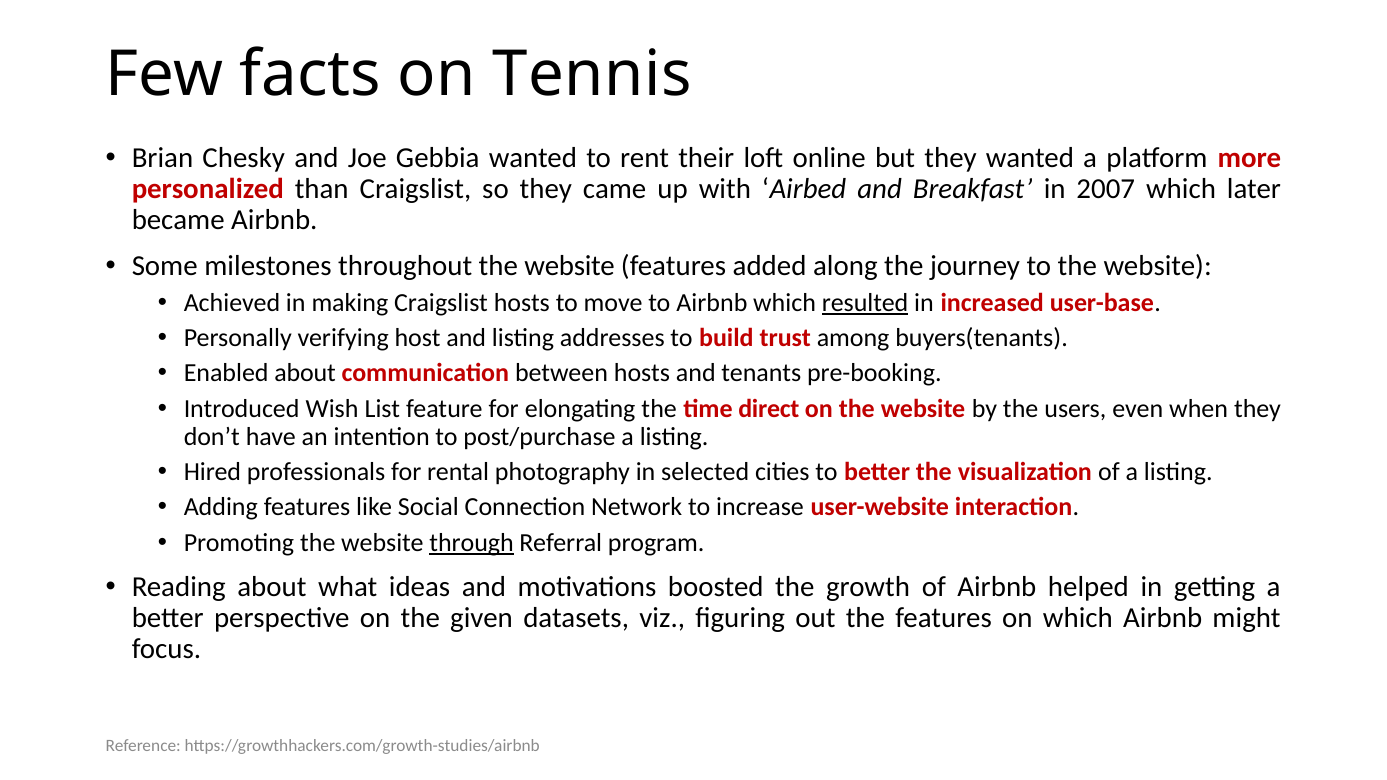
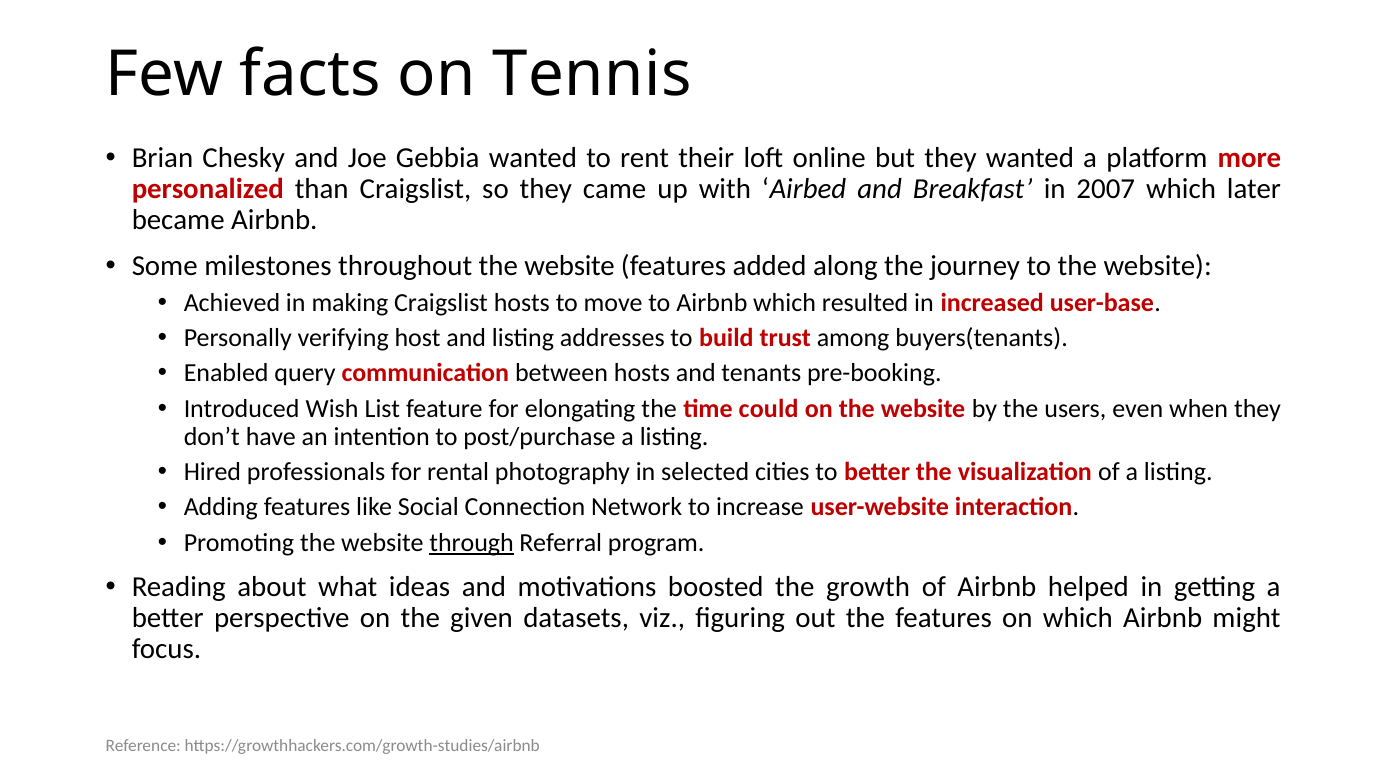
resulted underline: present -> none
Enabled about: about -> query
direct: direct -> could
